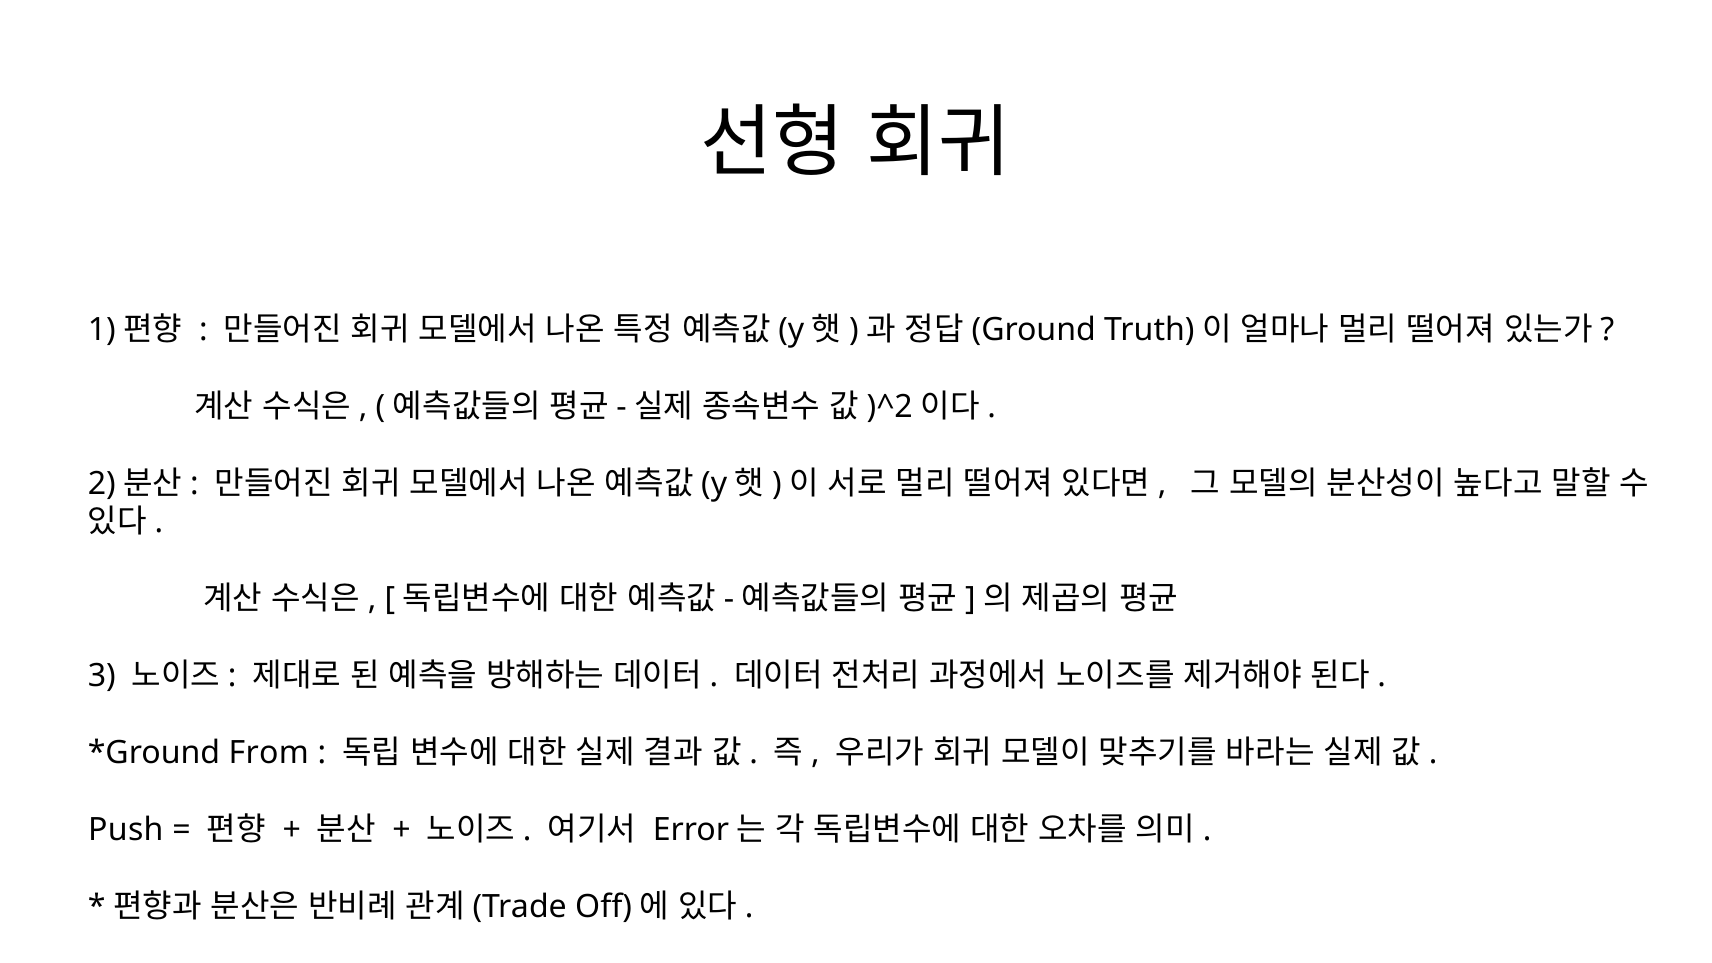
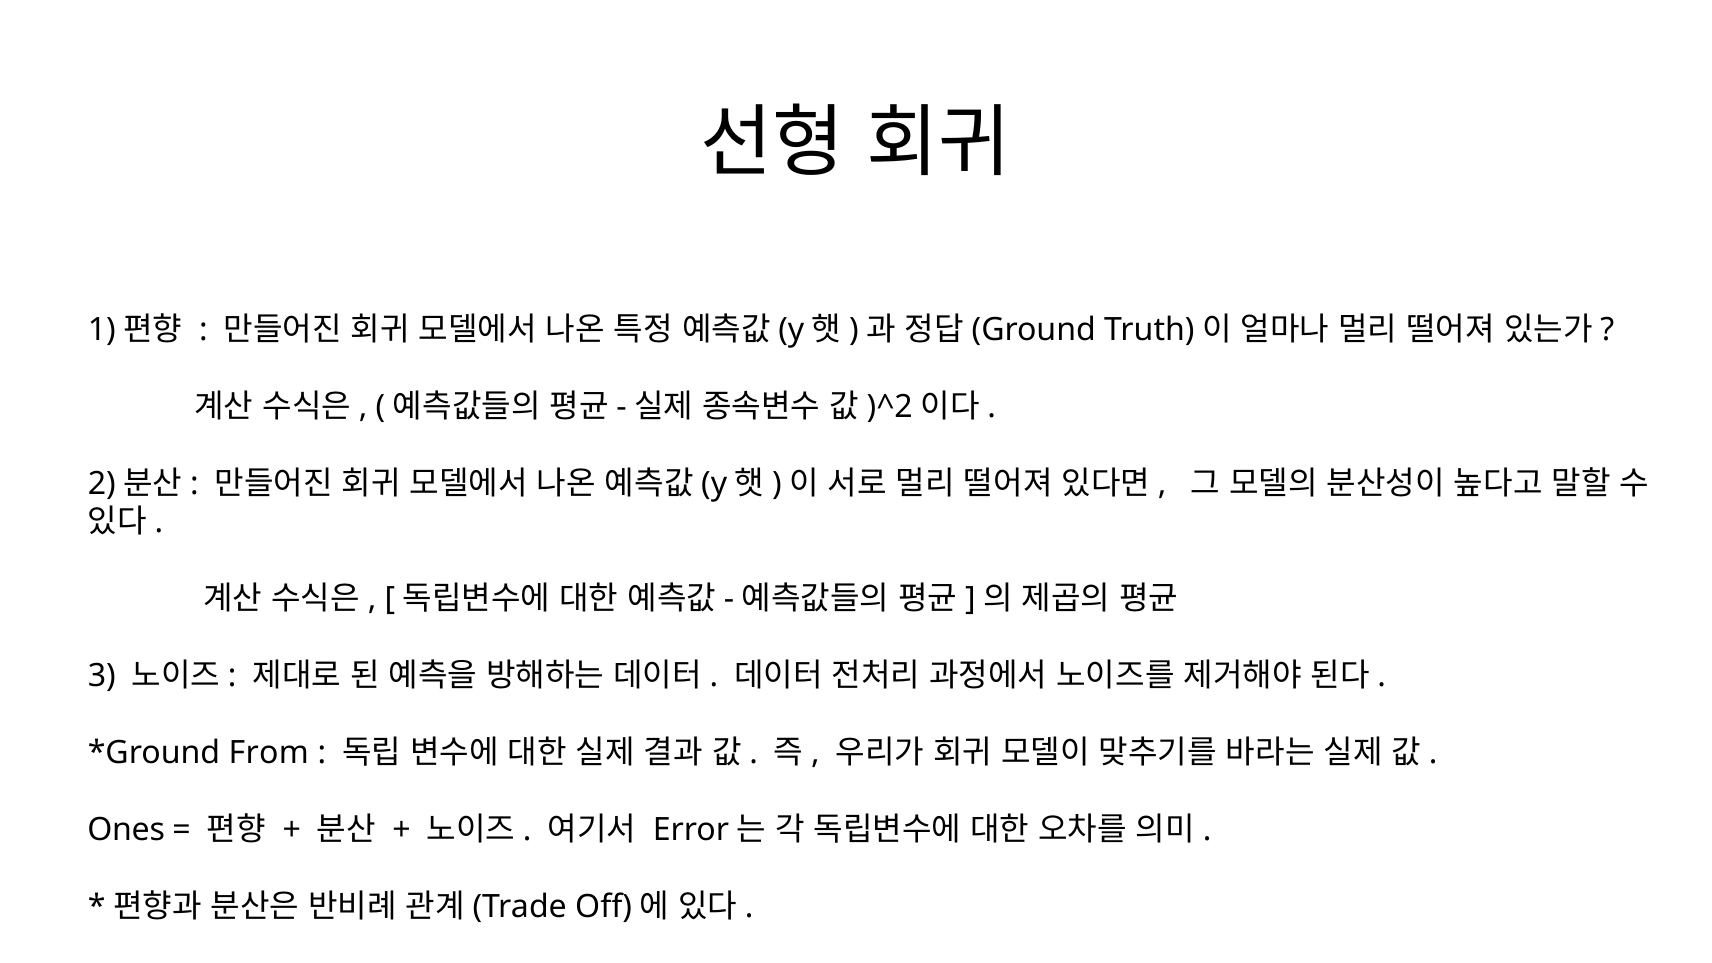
Push: Push -> Ones
